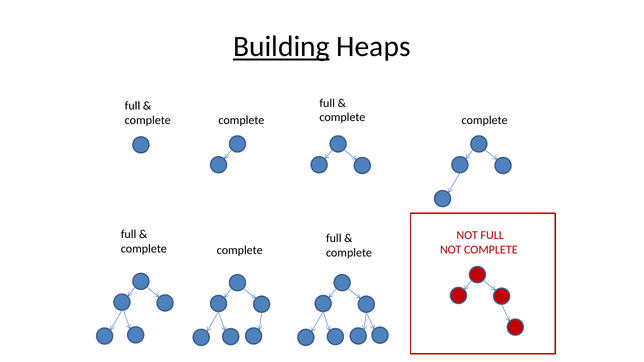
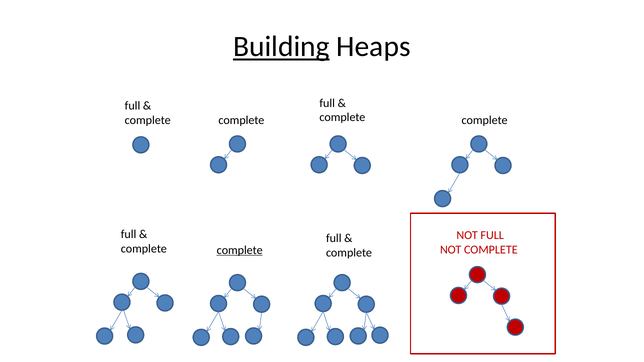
complete at (240, 250) underline: none -> present
